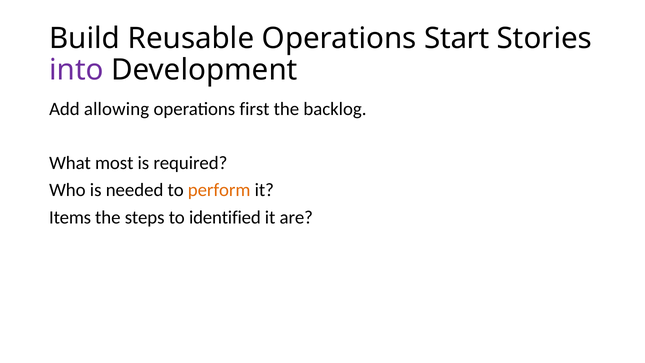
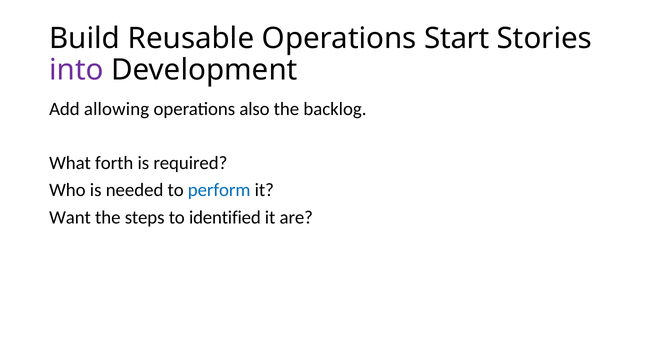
first: first -> also
most: most -> forth
perform colour: orange -> blue
Items: Items -> Want
